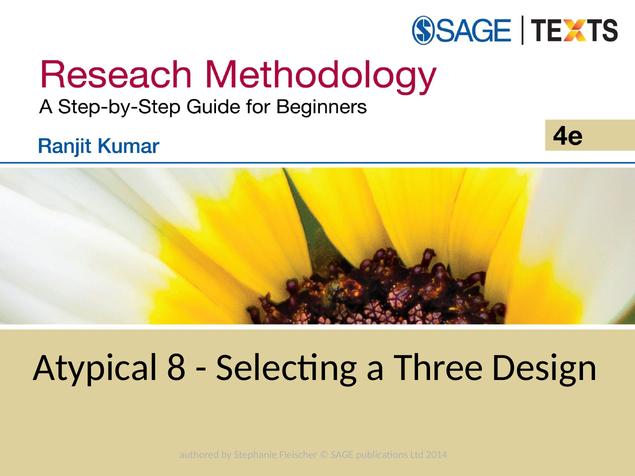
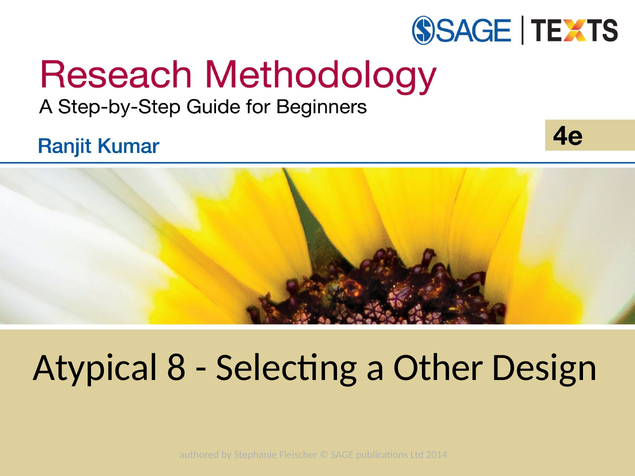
Three: Three -> Other
